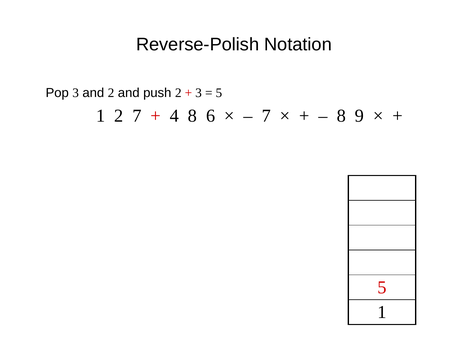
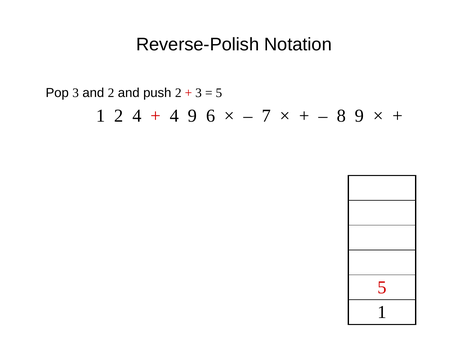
2 7: 7 -> 4
4 8: 8 -> 9
